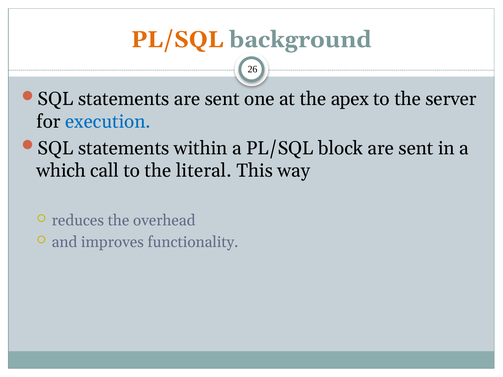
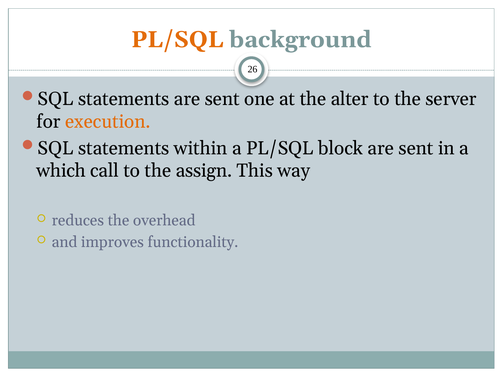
apex: apex -> alter
execution colour: blue -> orange
literal: literal -> assign
